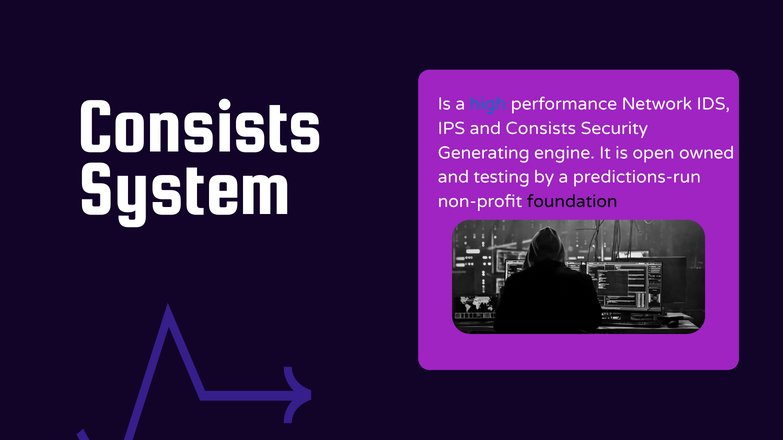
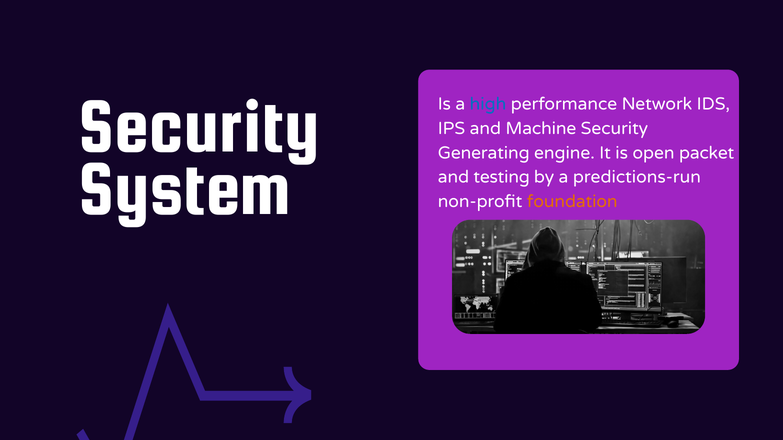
Consists at (200, 126): Consists -> Security
and Consists: Consists -> Machine
owned: owned -> packet
foundation colour: black -> orange
